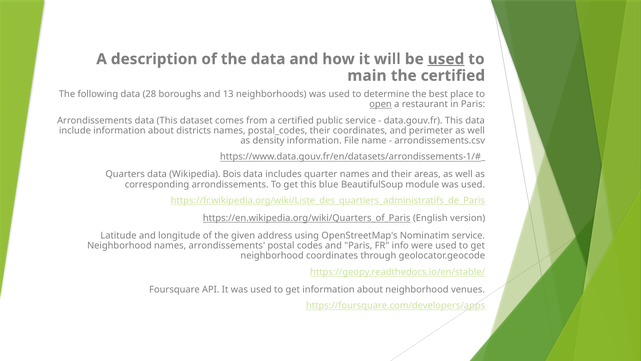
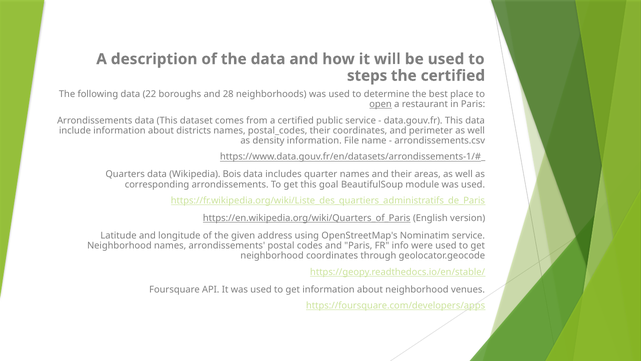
used at (446, 59) underline: present -> none
main: main -> steps
28: 28 -> 22
13: 13 -> 28
blue: blue -> goal
